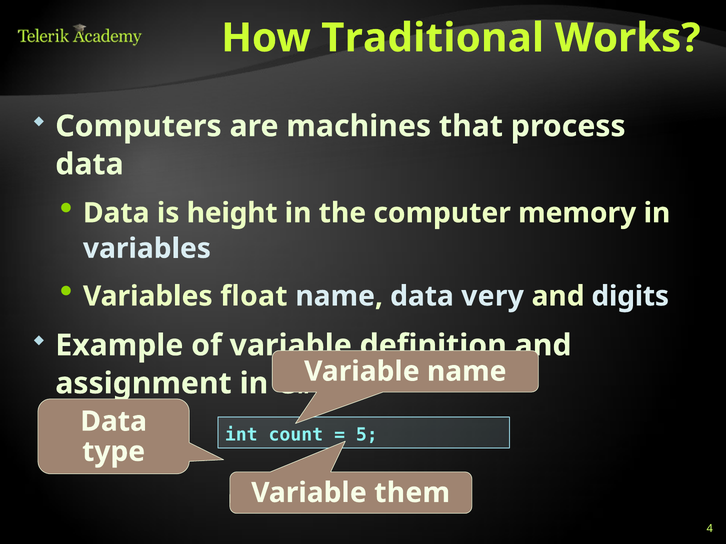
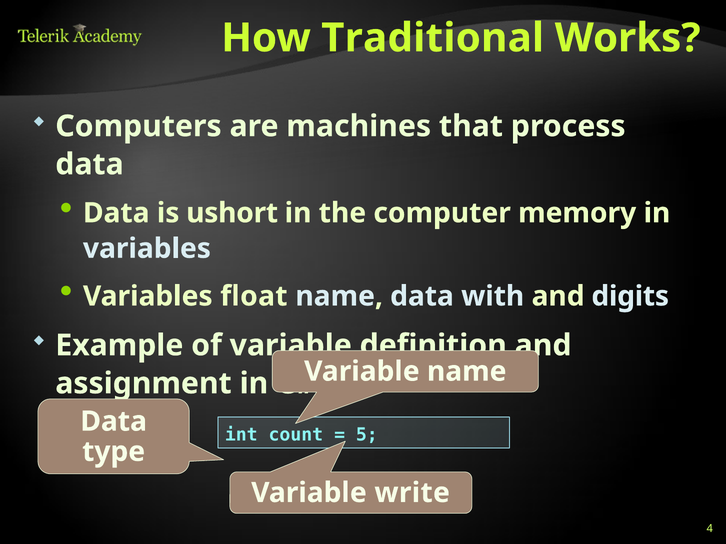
height: height -> ushort
very: very -> with
them: them -> write
